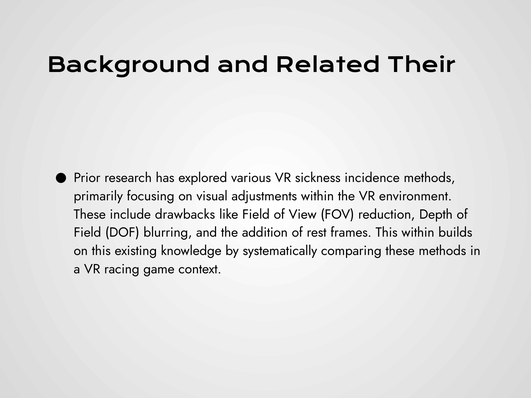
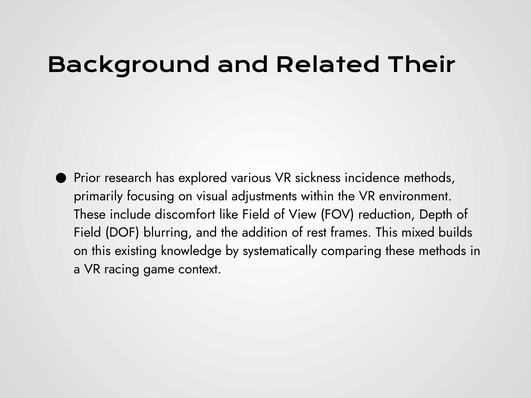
drawbacks: drawbacks -> discomfort
This within: within -> mixed
